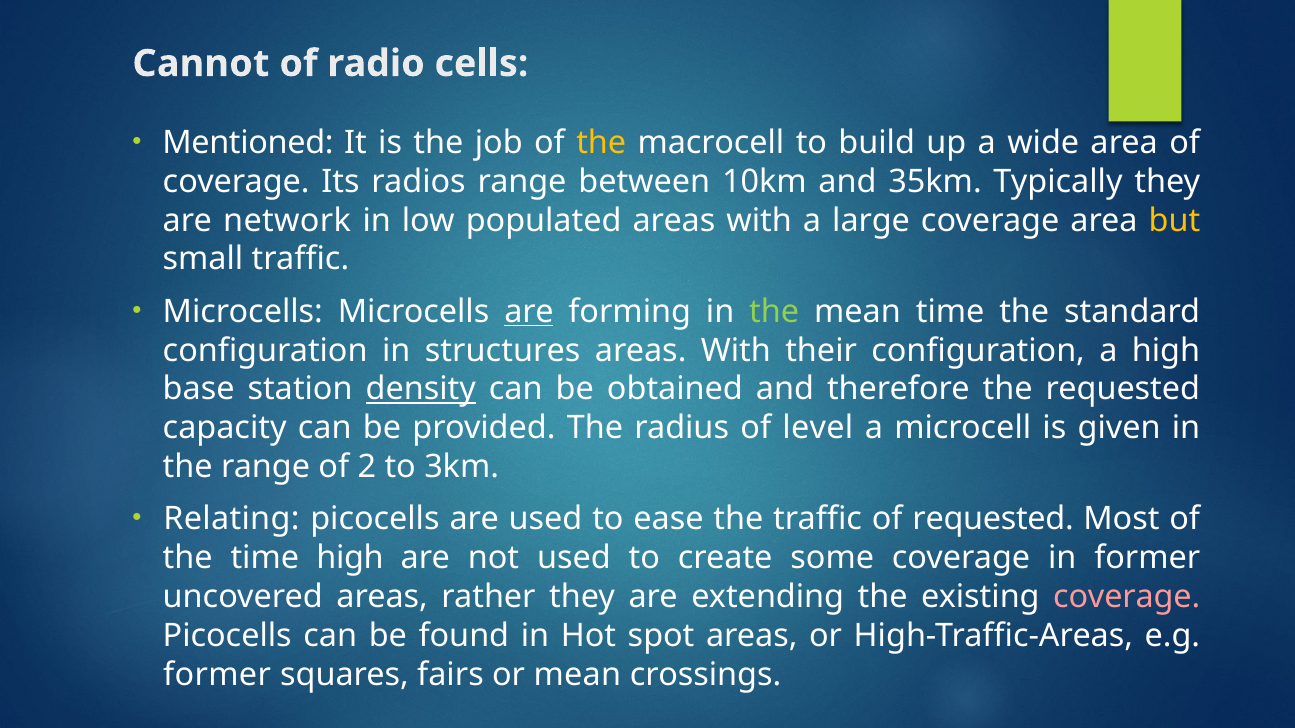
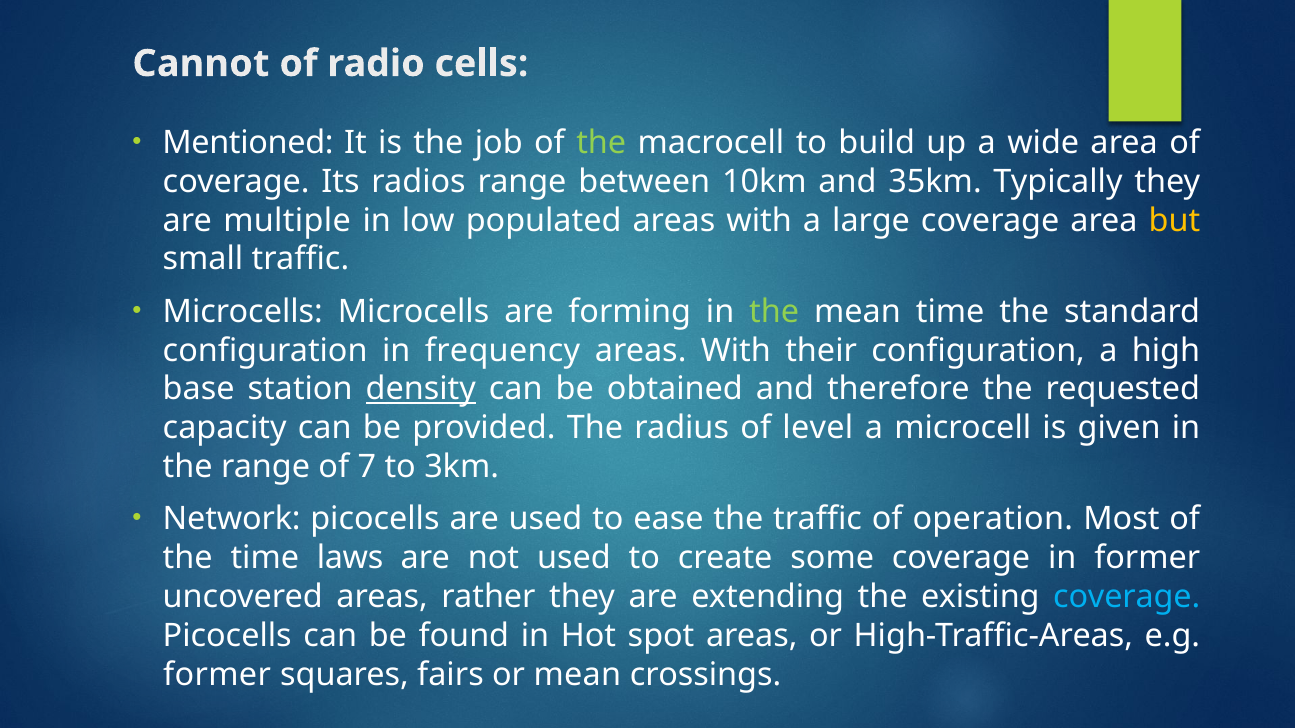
the at (601, 143) colour: yellow -> light green
network: network -> multiple
are at (529, 312) underline: present -> none
structures: structures -> frequency
2: 2 -> 7
Relating: Relating -> Network
of requested: requested -> operation
time high: high -> laws
coverage at (1127, 597) colour: pink -> light blue
